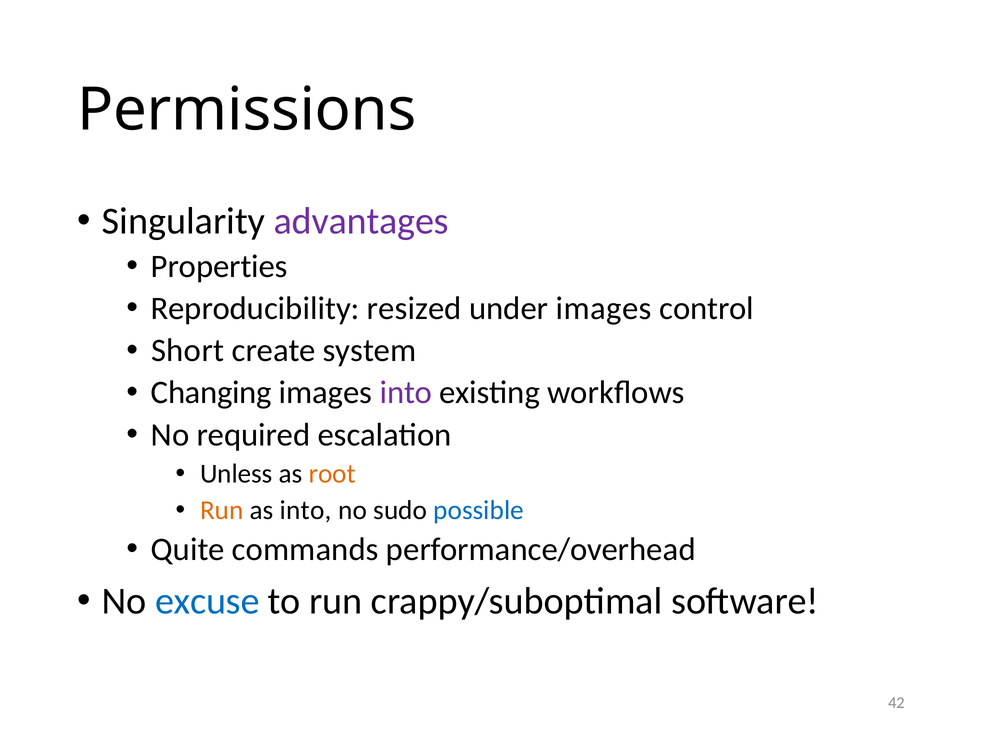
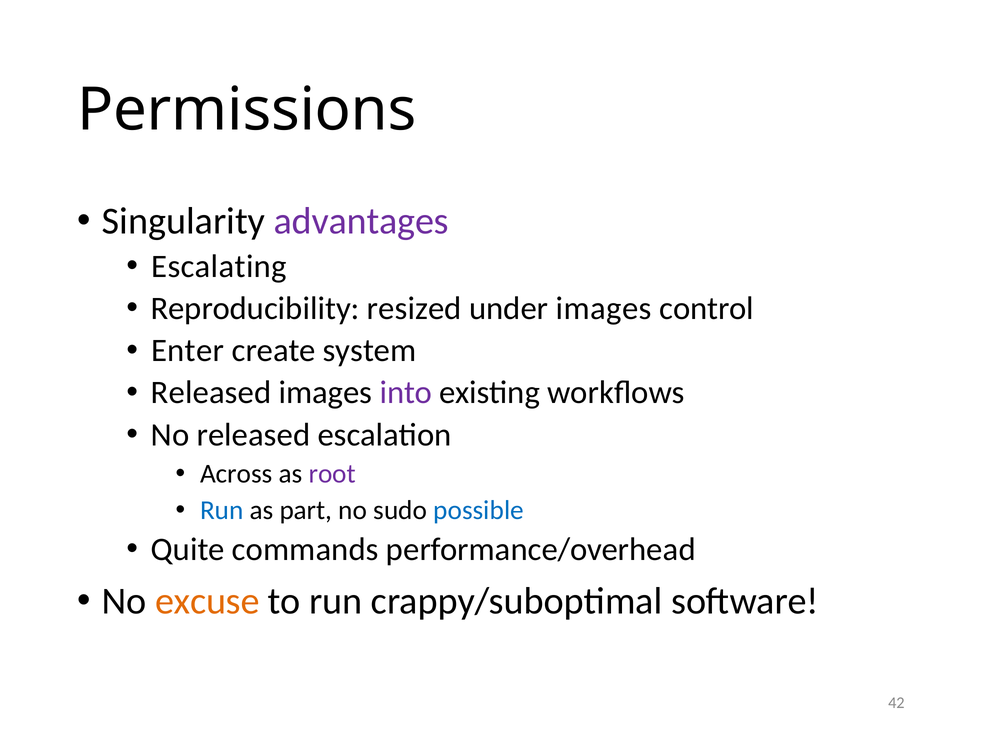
Properties: Properties -> Escalating
Short: Short -> Enter
Changing at (211, 393): Changing -> Released
No required: required -> released
Unless: Unless -> Across
root colour: orange -> purple
Run at (222, 511) colour: orange -> blue
as into: into -> part
excuse colour: blue -> orange
